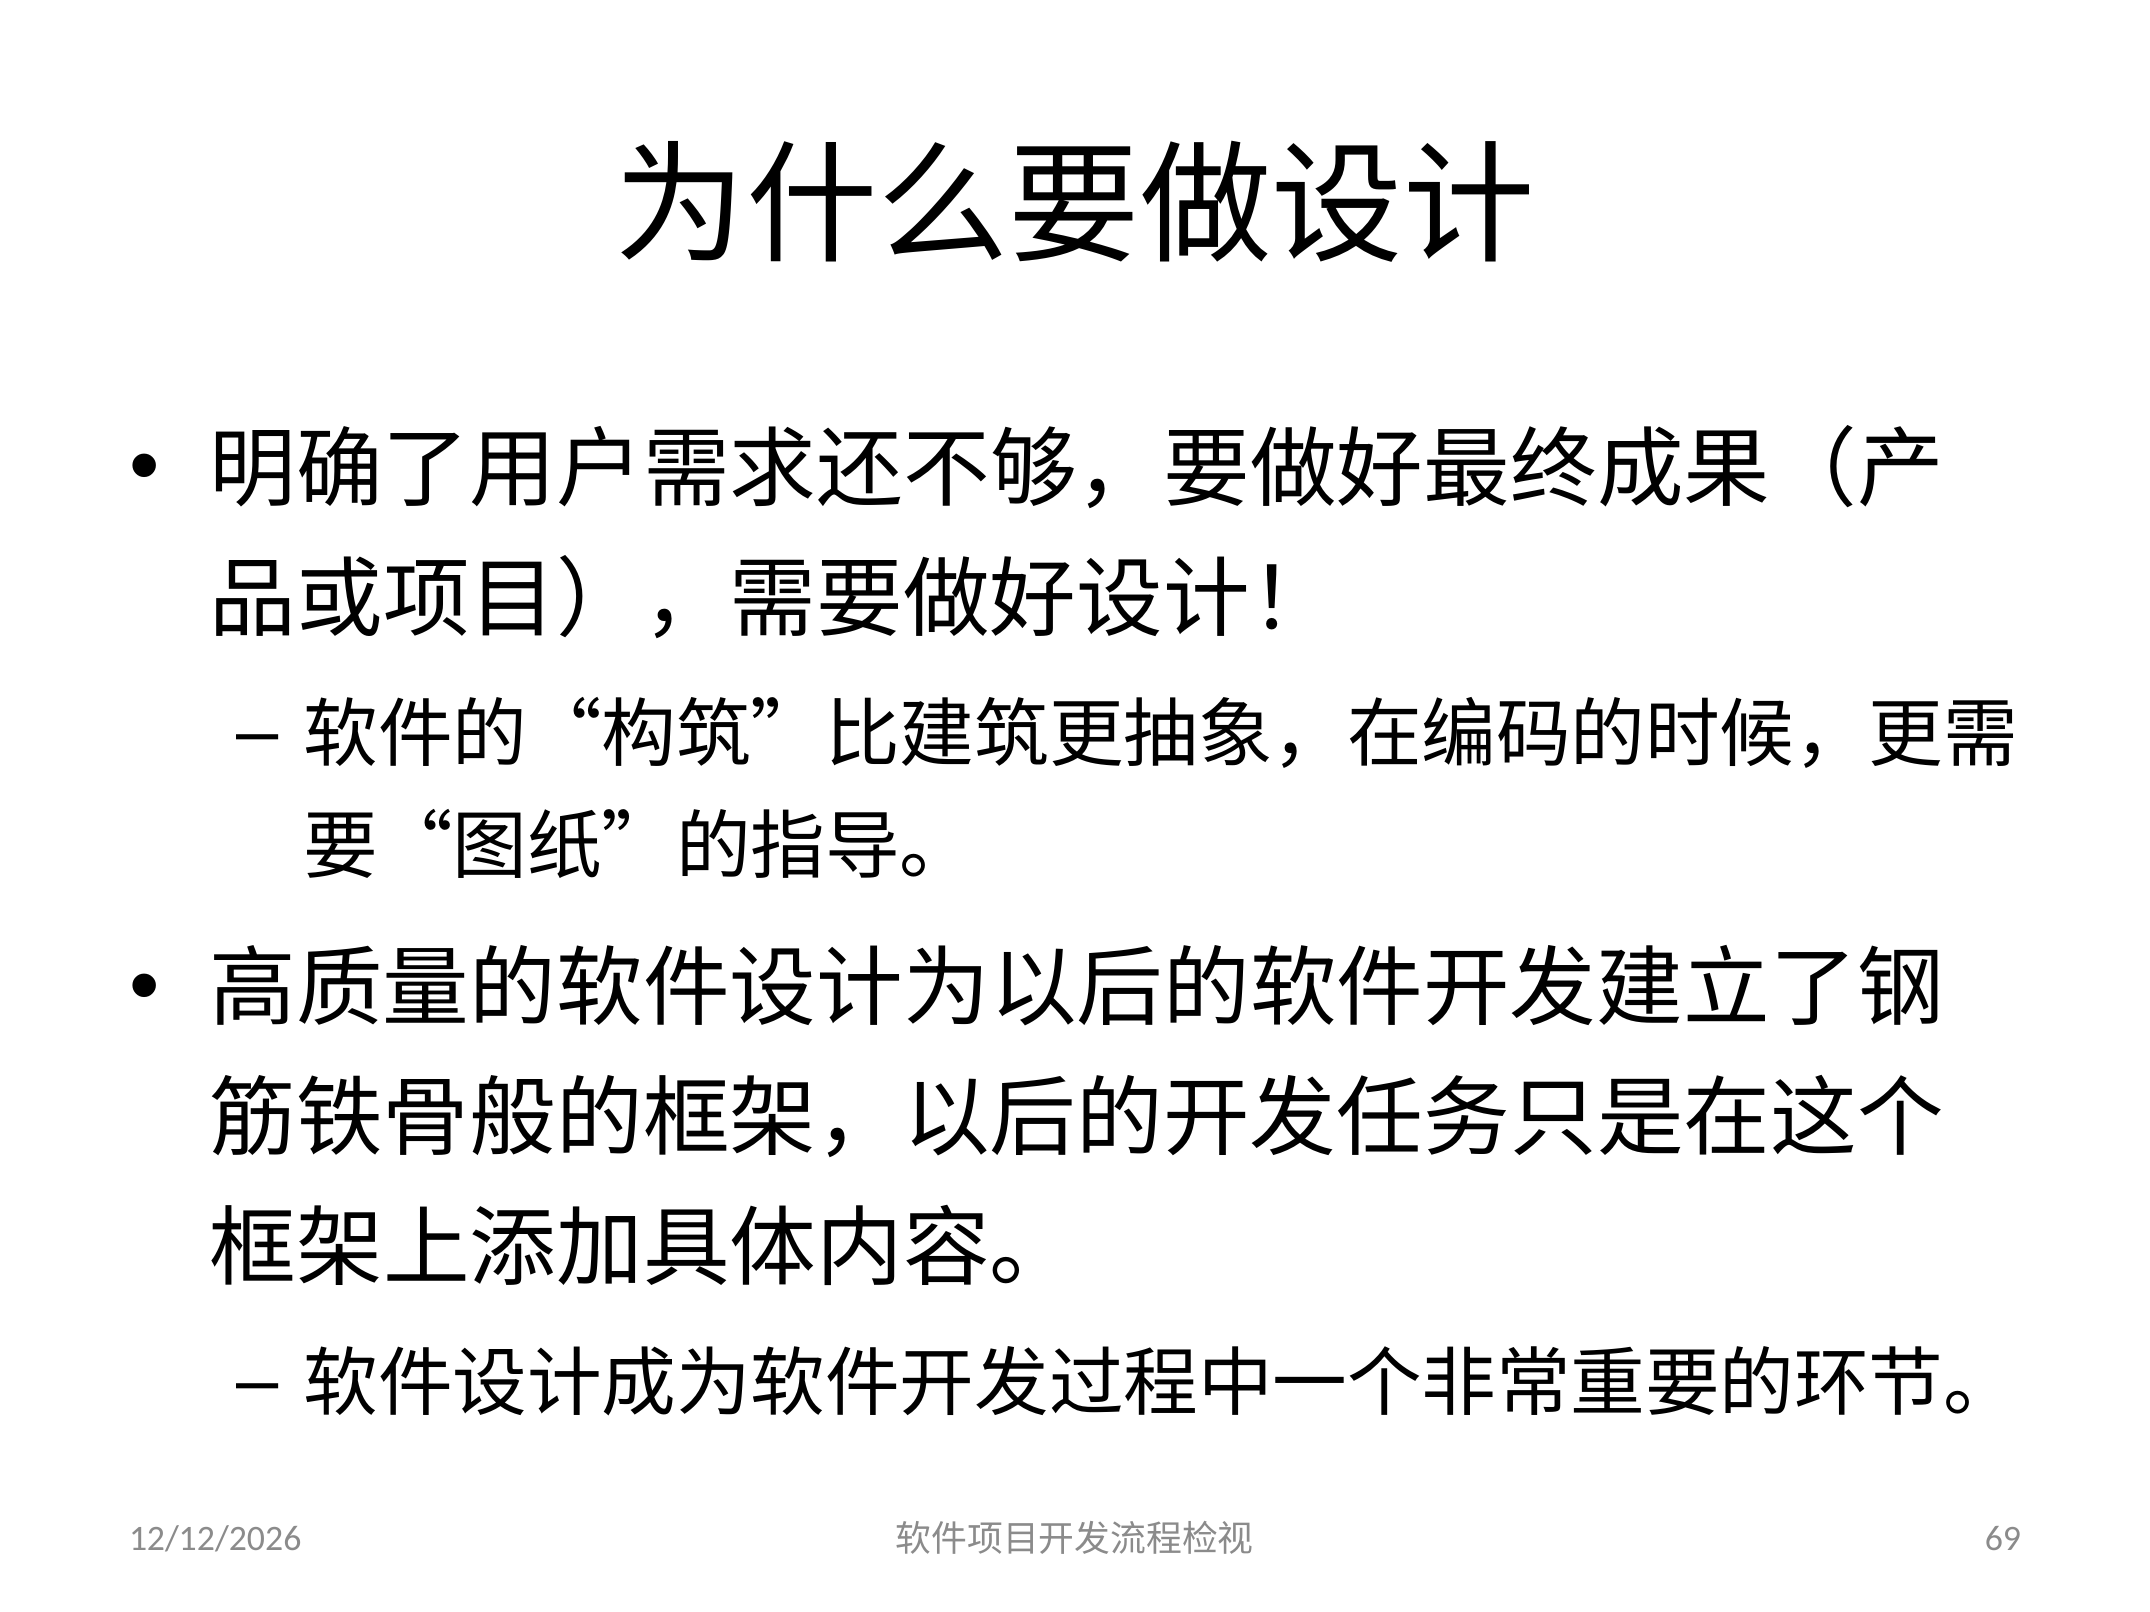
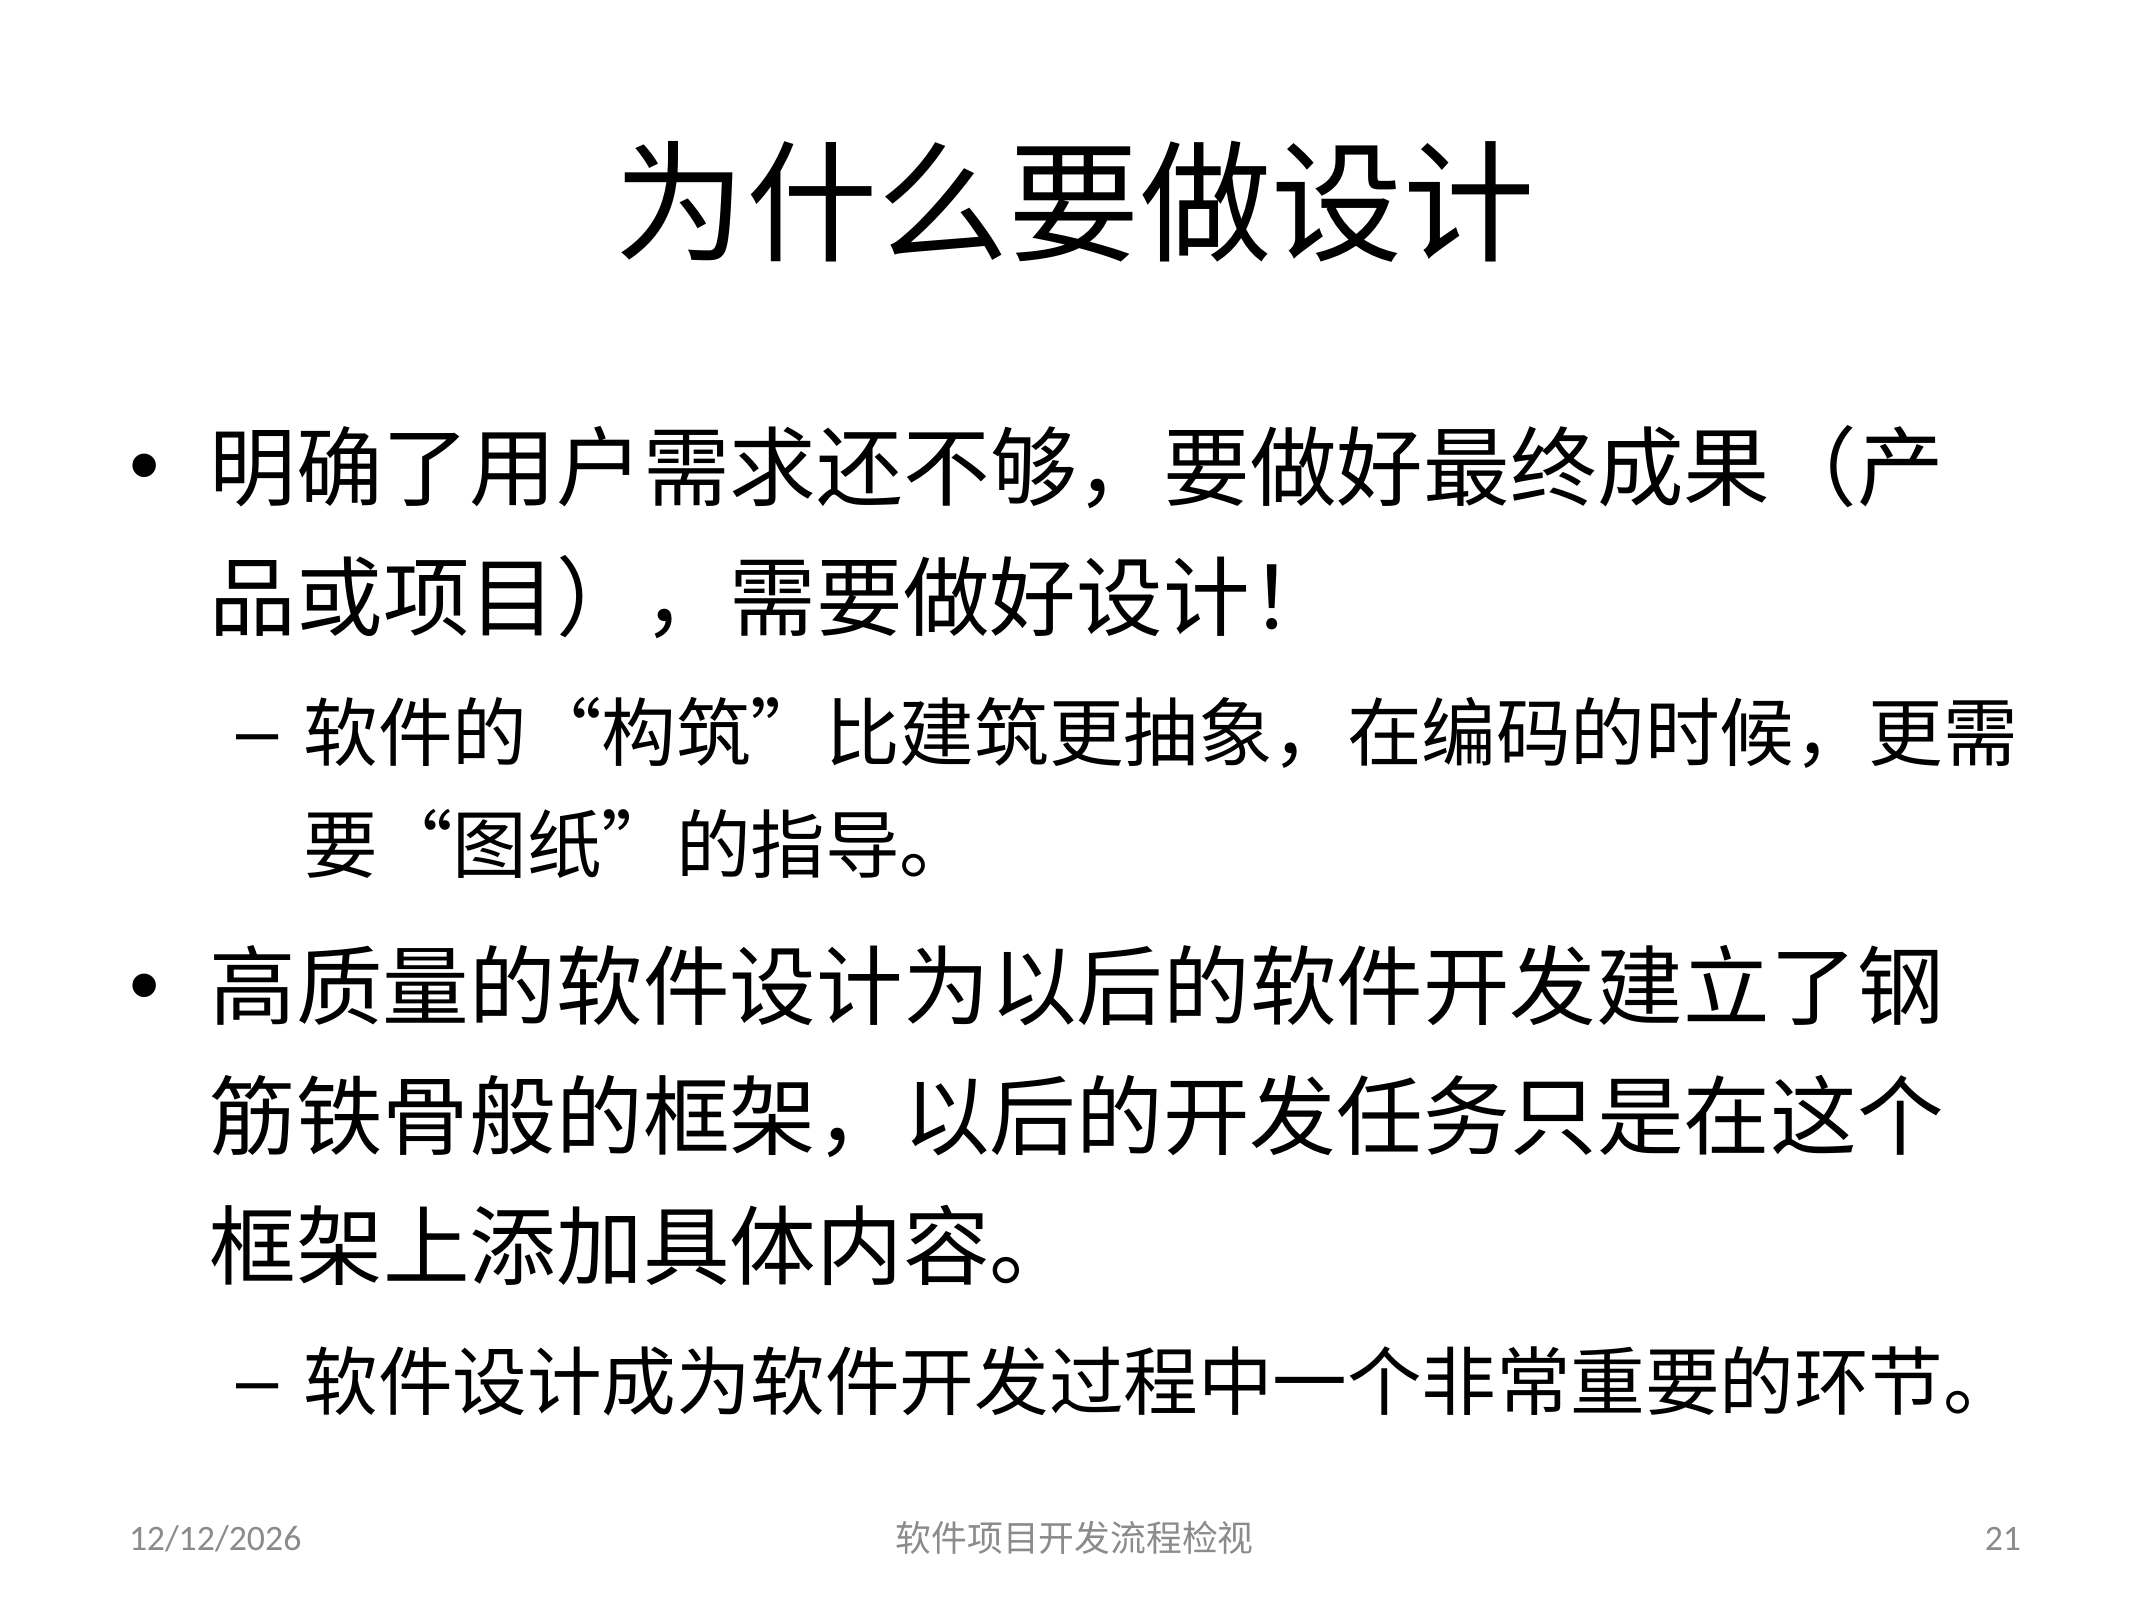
69: 69 -> 21
